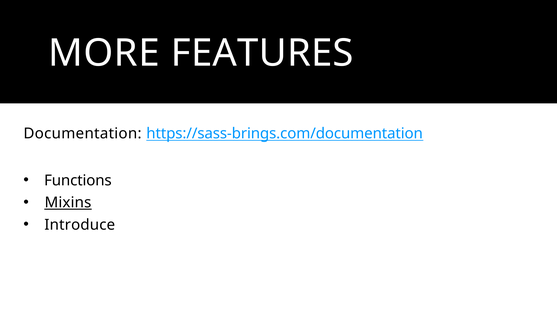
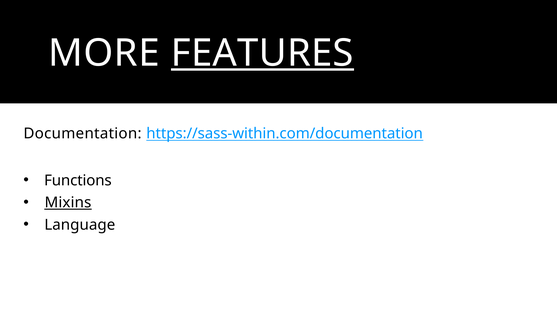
FEATURES underline: none -> present
https://sass-brings.com/documentation: https://sass-brings.com/documentation -> https://sass-within.com/documentation
Introduce: Introduce -> Language
